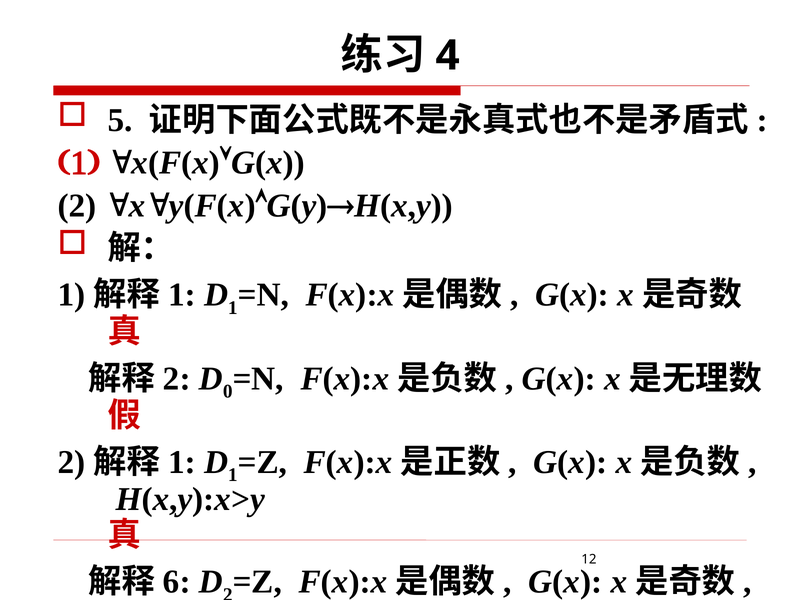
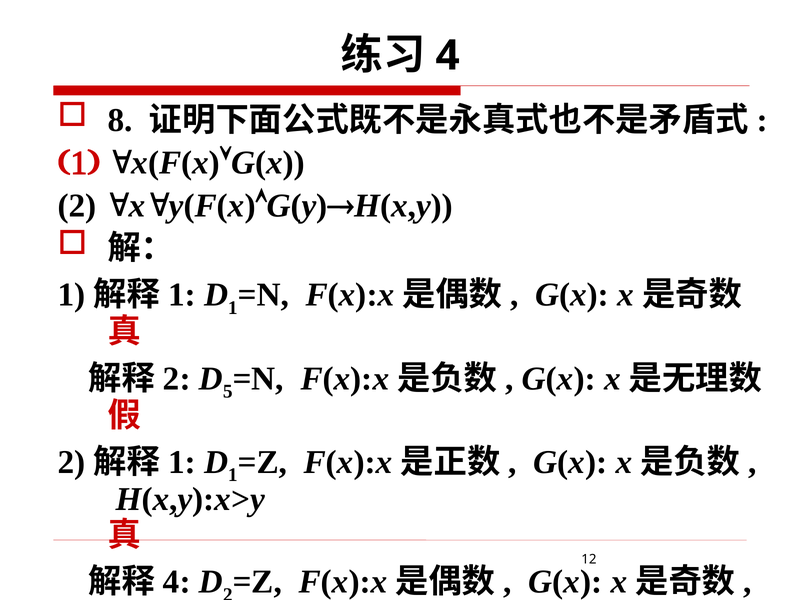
5: 5 -> 8
0: 0 -> 5
6 at (177, 582): 6 -> 4
